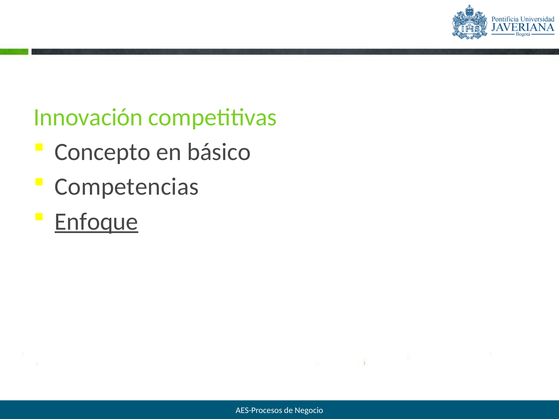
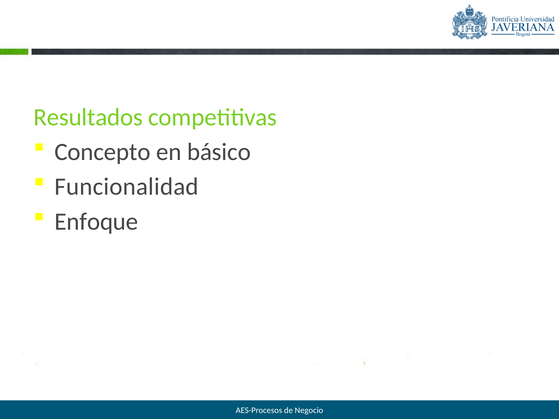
Innovación: Innovación -> Resultados
Competencias: Competencias -> Funcionalidad
Enfoque underline: present -> none
